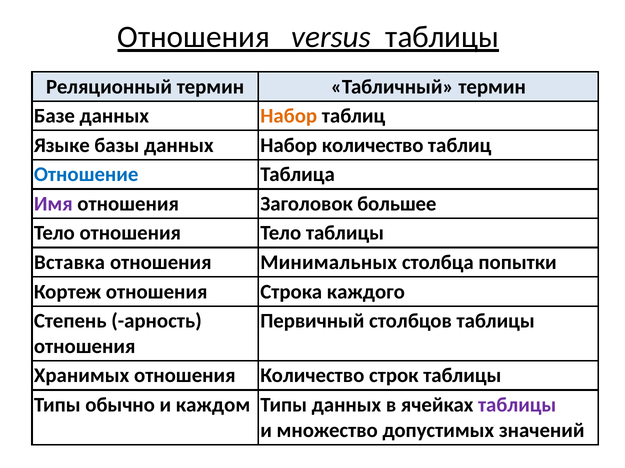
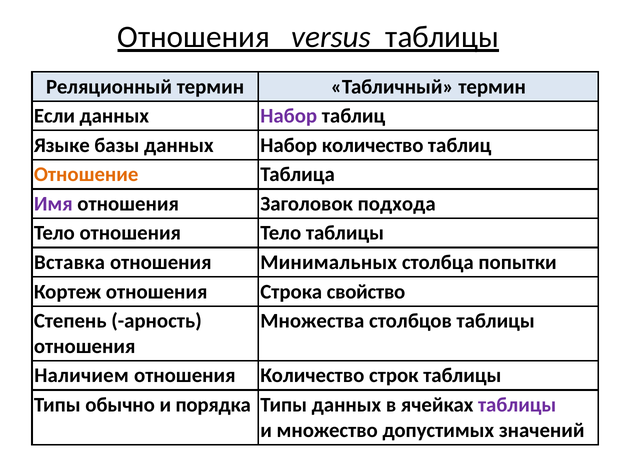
Базе: Базе -> Если
Набор at (289, 116) colour: orange -> purple
Отношение colour: blue -> orange
большее: большее -> подхода
каждого: каждого -> свойство
Первичный: Первичный -> Множества
Хранимых: Хранимых -> Наличием
каждом: каждом -> порядка
